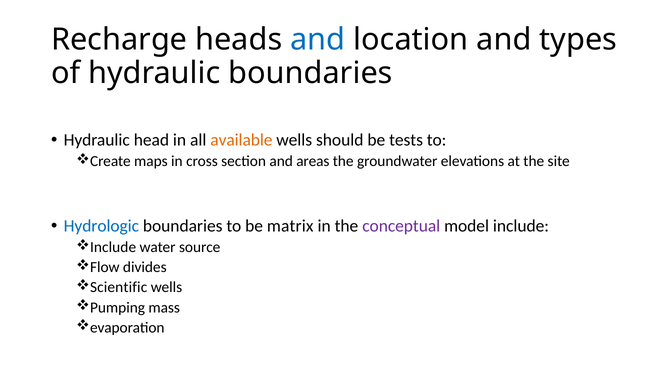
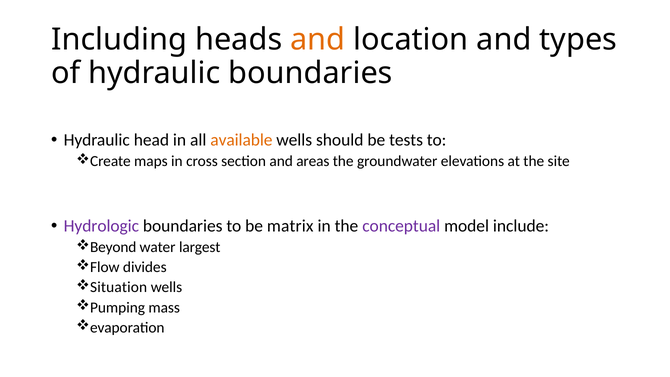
Recharge: Recharge -> Including
and at (318, 40) colour: blue -> orange
Hydrologic colour: blue -> purple
Include at (113, 247): Include -> Beyond
source: source -> largest
Scientific: Scientific -> Situation
